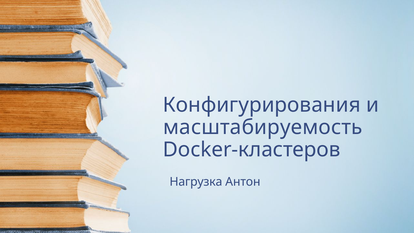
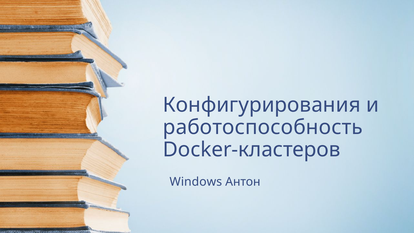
масштабируемость: масштабируемость -> работоспособность
Нагрузка: Нагрузка -> Windows
